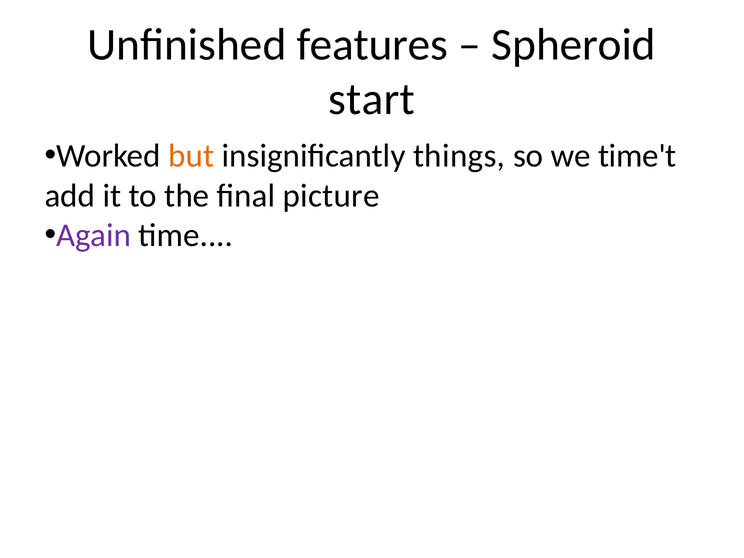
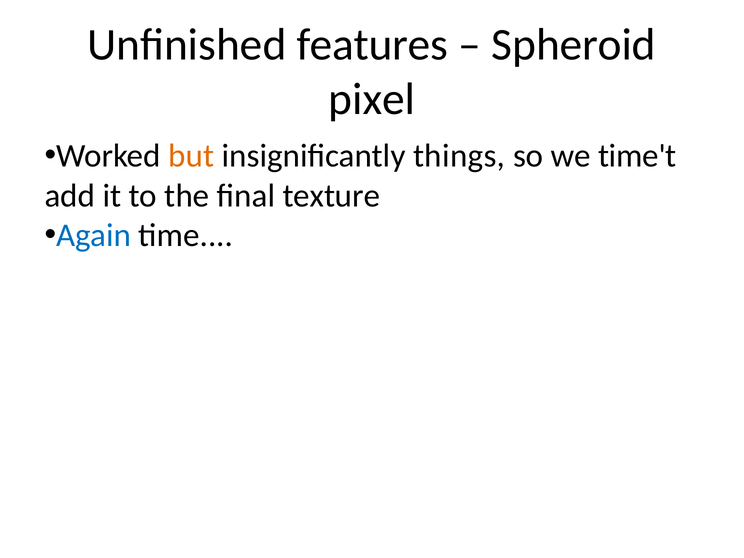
start: start -> pixel
picture: picture -> texture
Again colour: purple -> blue
